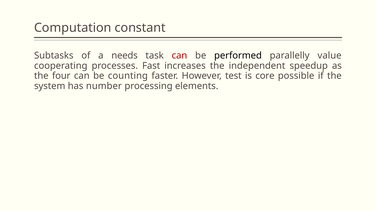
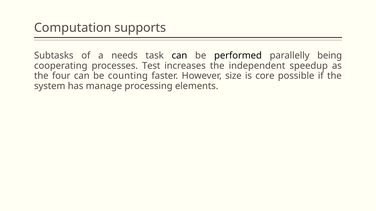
constant: constant -> supports
can at (179, 56) colour: red -> black
value: value -> being
Fast: Fast -> Test
test: test -> size
number: number -> manage
